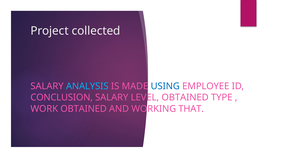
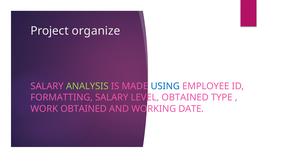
collected: collected -> organize
ANALYSIS colour: light blue -> light green
CONCLUSION: CONCLUSION -> FORMATTING
THAT: THAT -> DATE
